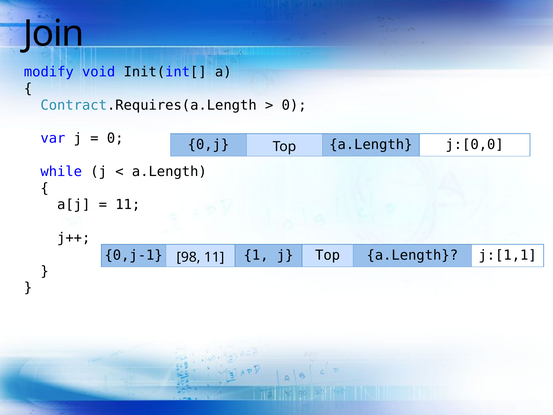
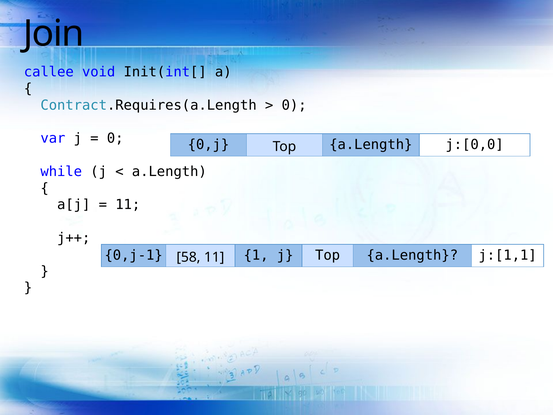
modify: modify -> callee
98: 98 -> 58
